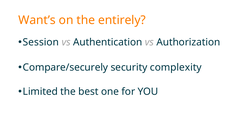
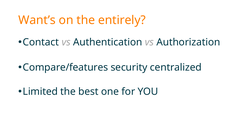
Session: Session -> Contact
Compare/securely: Compare/securely -> Compare/features
complexity: complexity -> centralized
